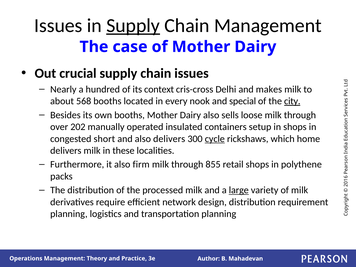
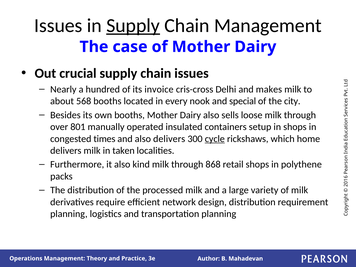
context: context -> invoice
city underline: present -> none
202: 202 -> 801
short: short -> times
these: these -> taken
firm: firm -> kind
855: 855 -> 868
large underline: present -> none
